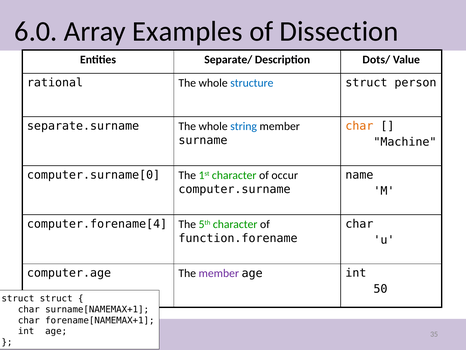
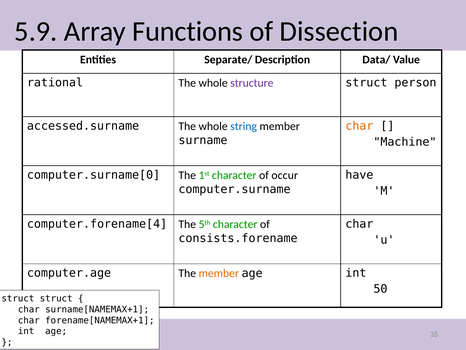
6.0: 6.0 -> 5.9
Examples: Examples -> Functions
Dots/: Dots/ -> Data/
structure colour: blue -> purple
separate.surname: separate.surname -> accessed.surname
name: name -> have
function.forename: function.forename -> consists.forename
member at (219, 273) colour: purple -> orange
